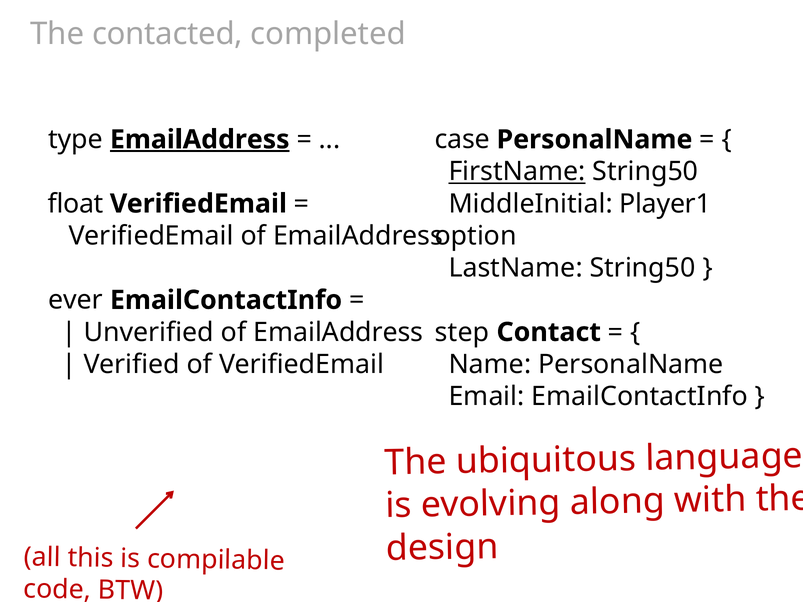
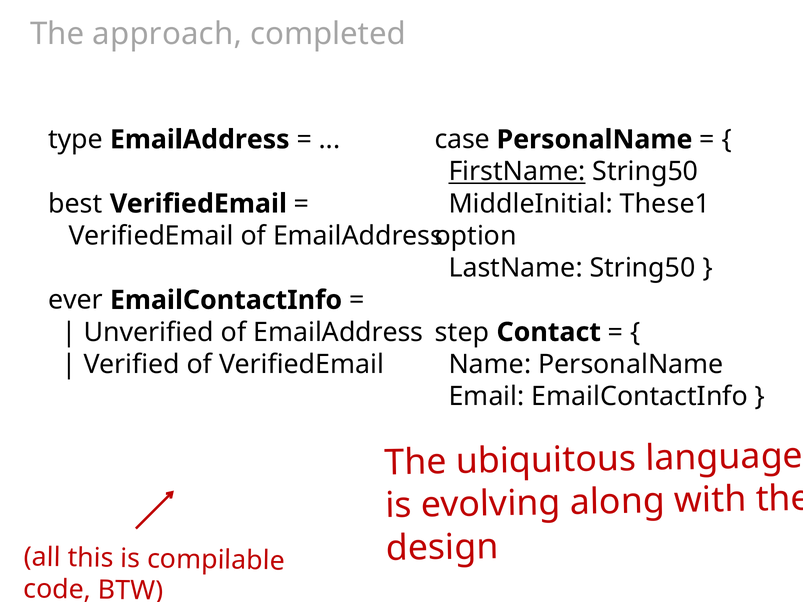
contacted: contacted -> approach
EmailAddress at (200, 140) underline: present -> none
float: float -> best
Player1: Player1 -> These1
